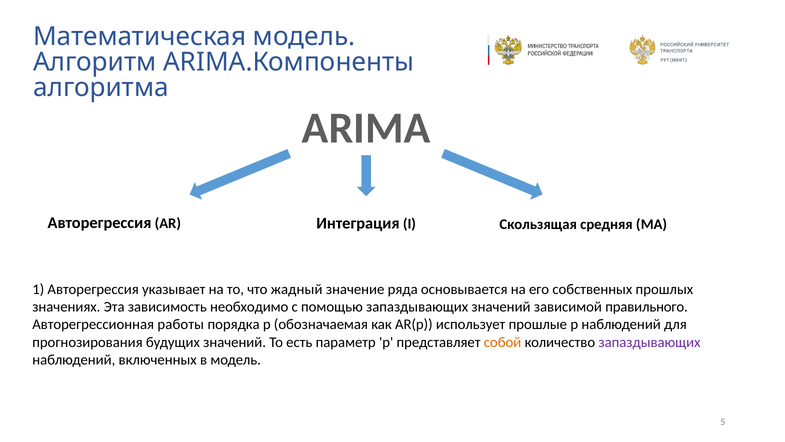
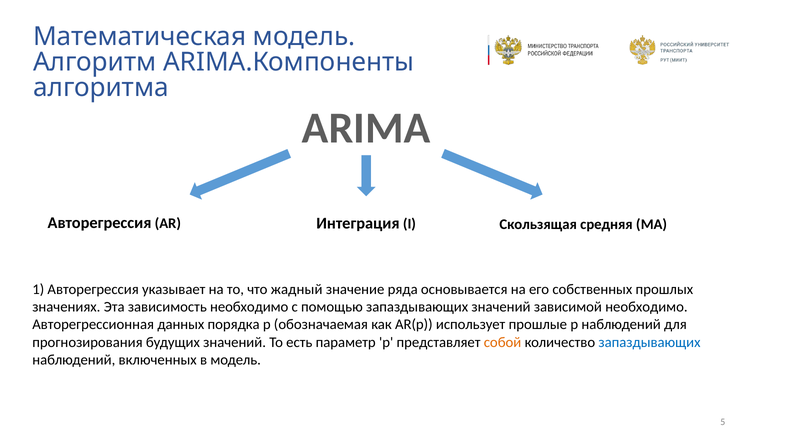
зависимой правильного: правильного -> необходимо
работы: работы -> данных
запаздывающих at (649, 342) colour: purple -> blue
